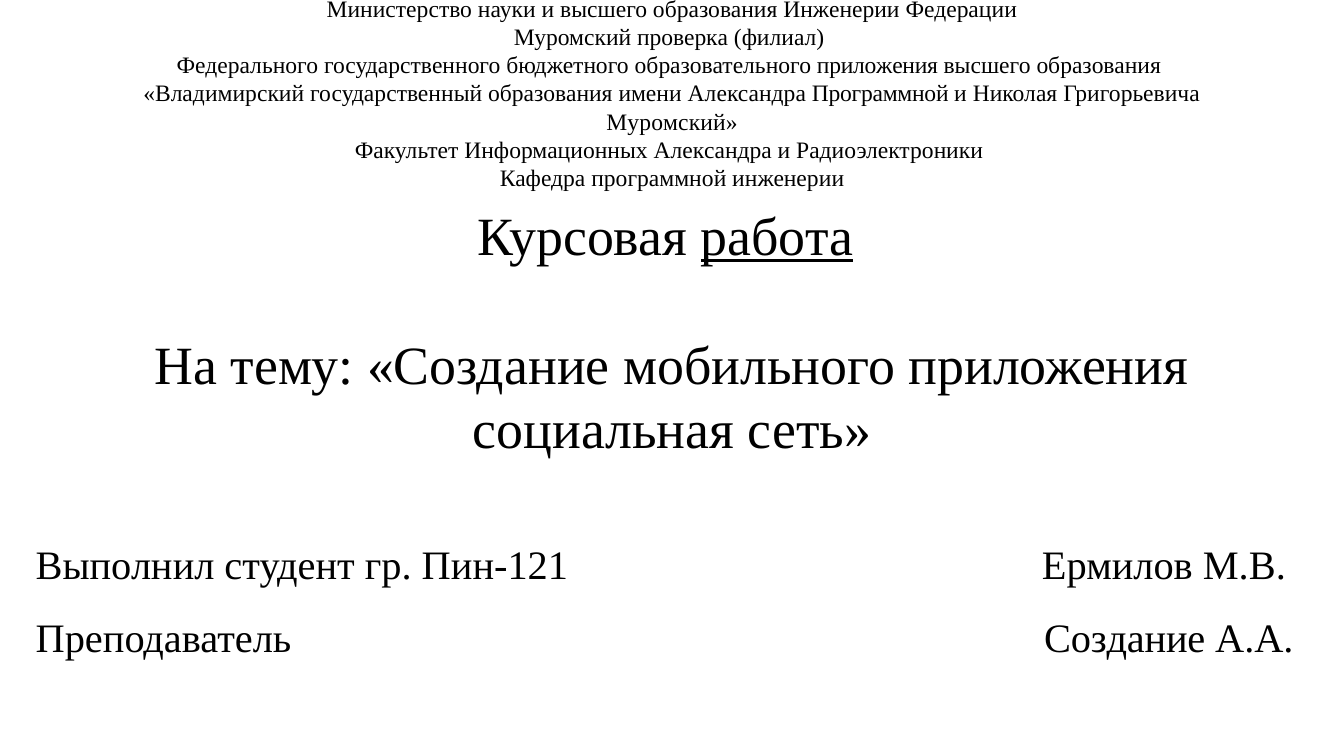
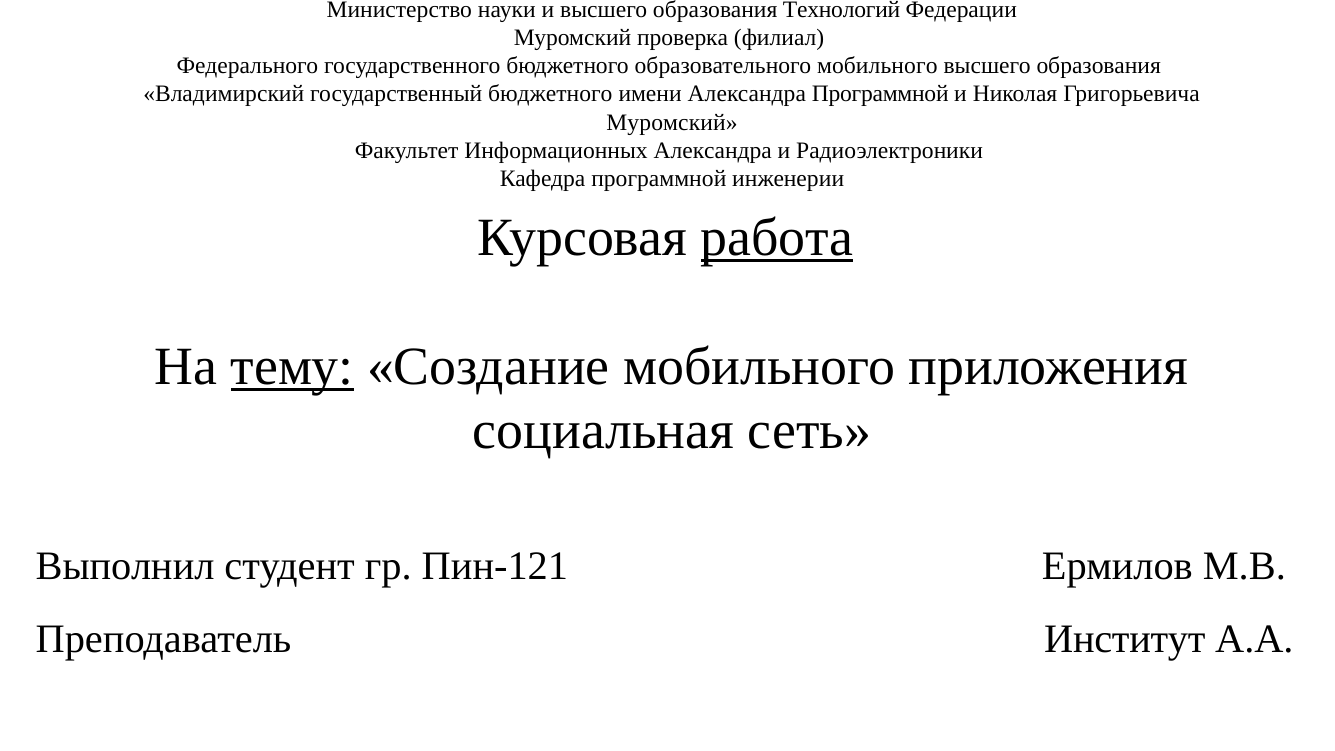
образования Инженерии: Инженерии -> Технологий
образовательного приложения: приложения -> мобильного
государственный образования: образования -> бюджетного
тему underline: none -> present
Преподаватель Создание: Создание -> Институт
